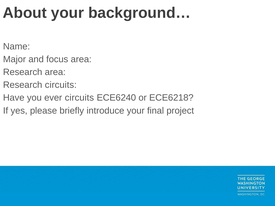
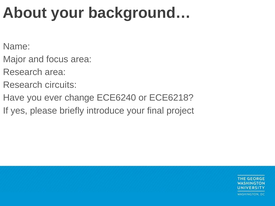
ever circuits: circuits -> change
